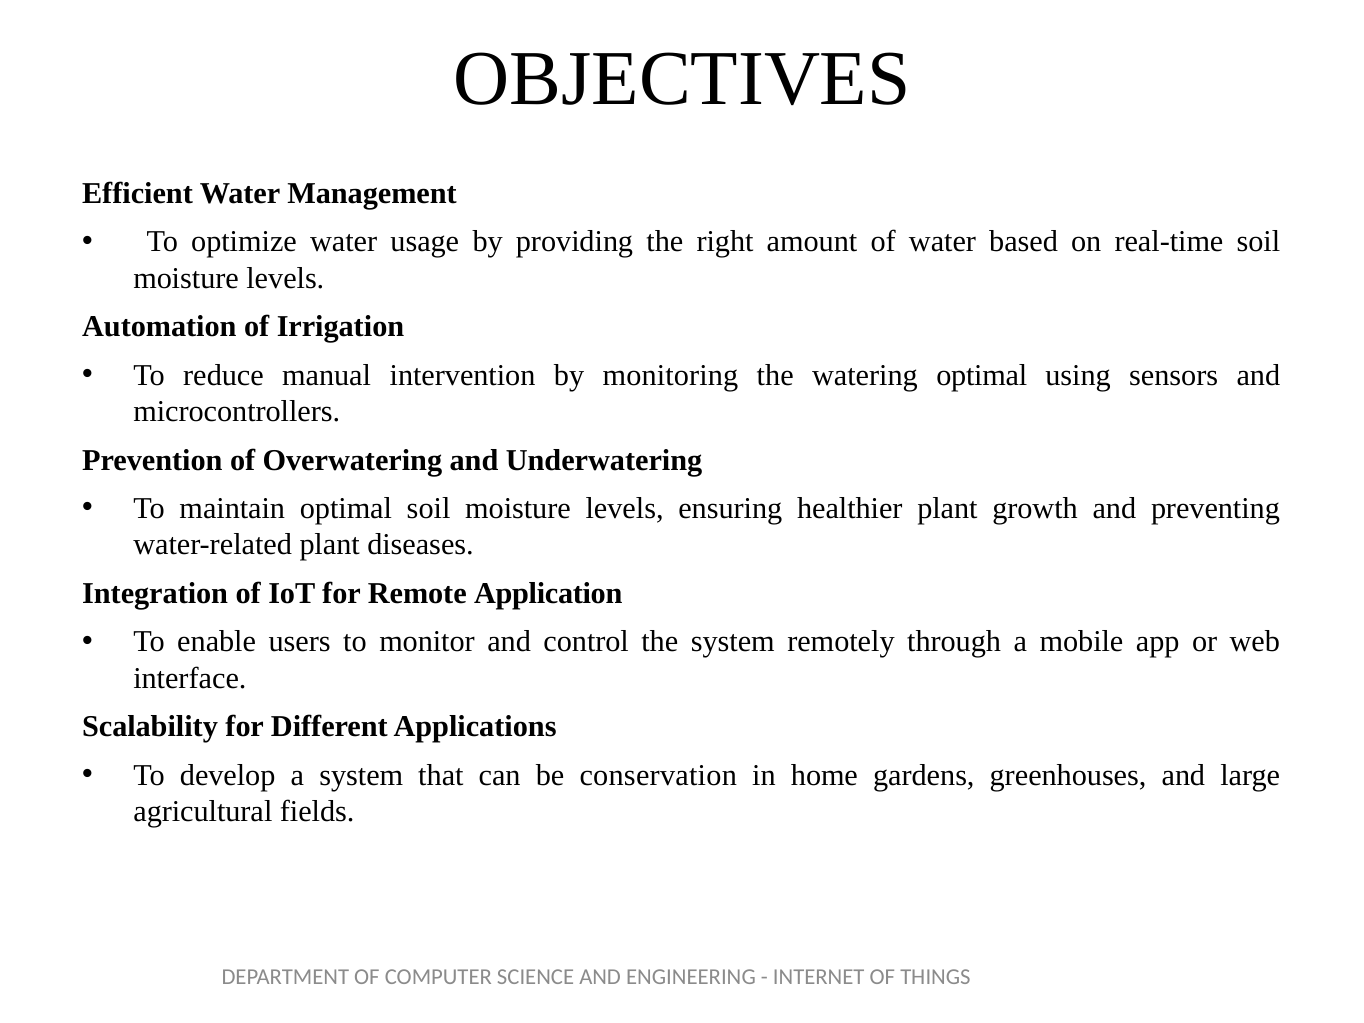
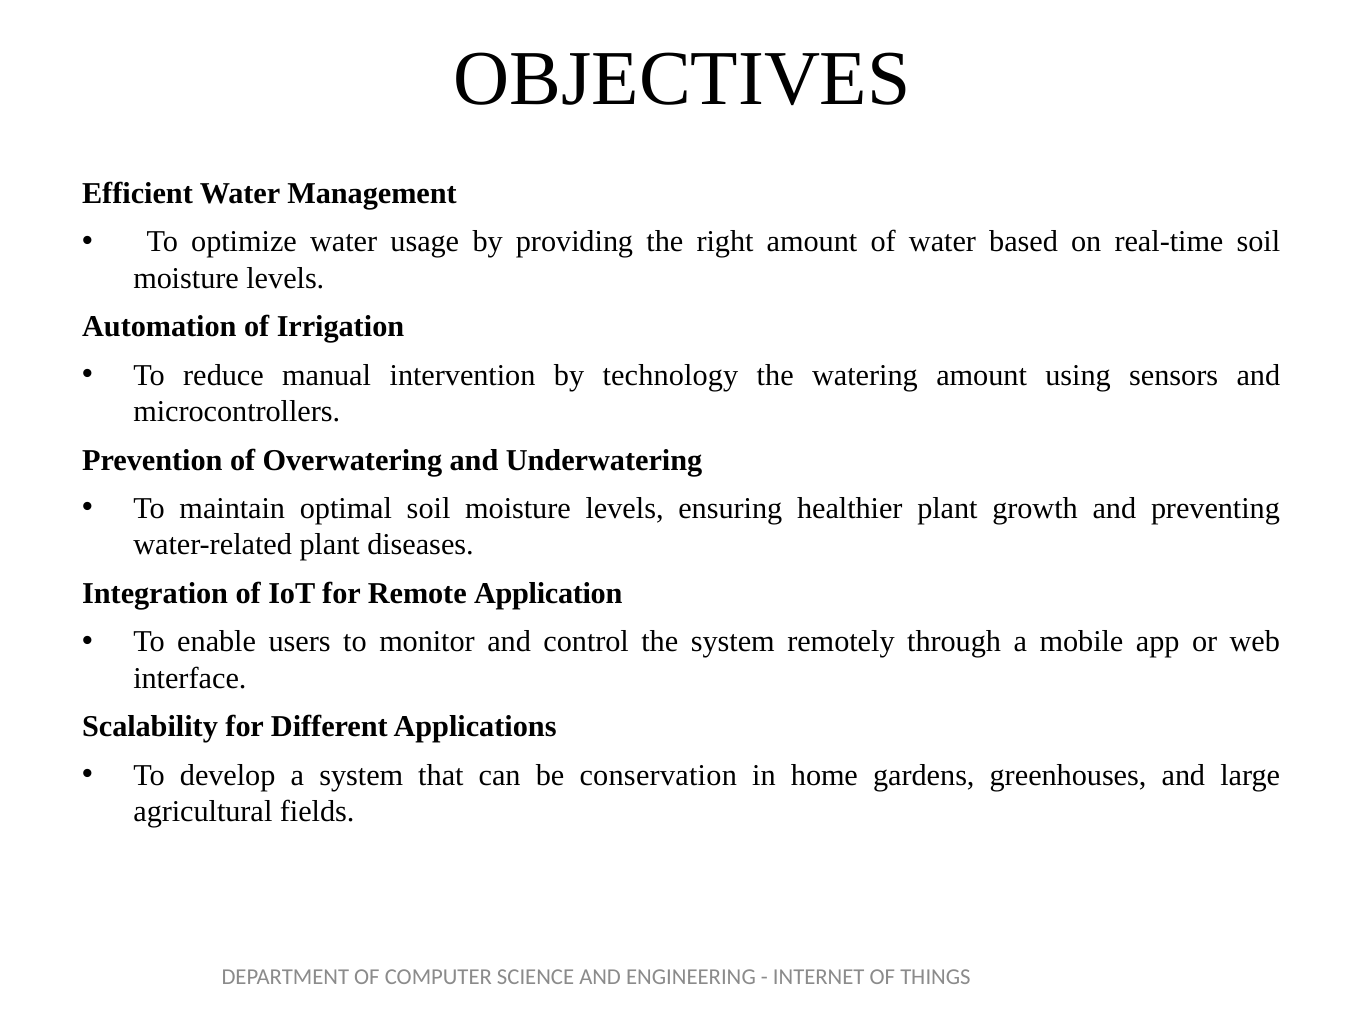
monitoring: monitoring -> technology
watering optimal: optimal -> amount
